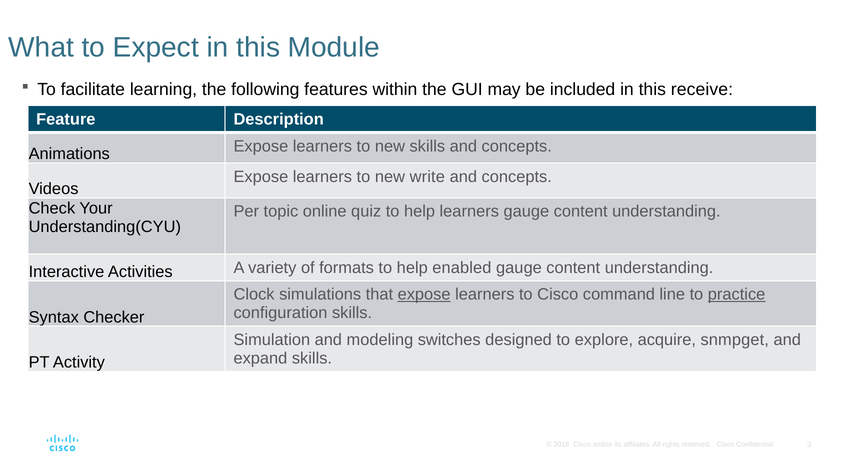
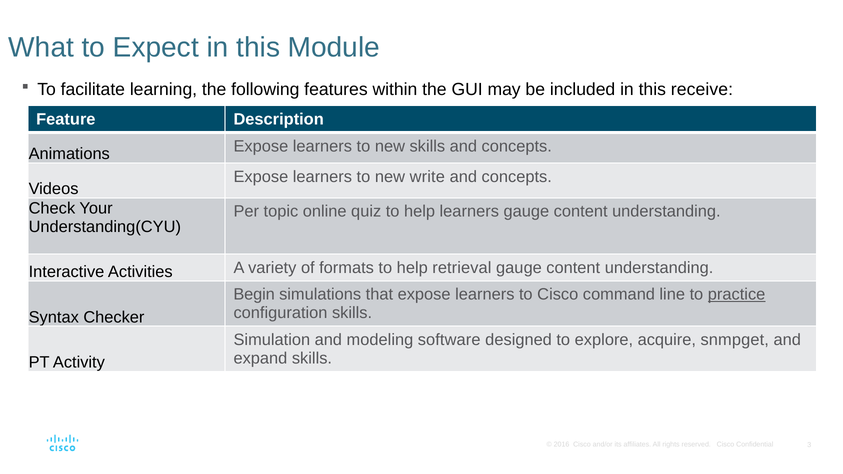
enabled: enabled -> retrieval
Clock: Clock -> Begin
expose at (424, 295) underline: present -> none
switches: switches -> software
